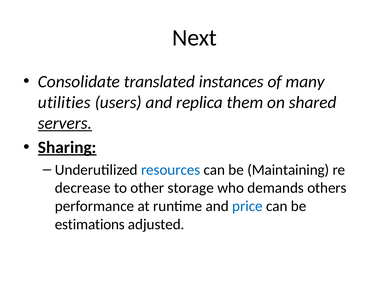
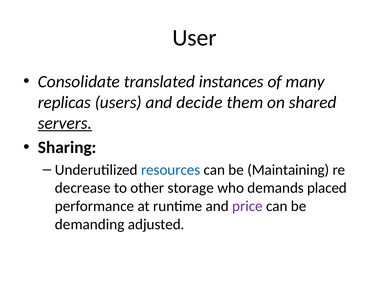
Next: Next -> User
utilities: utilities -> replicas
replica: replica -> decide
Sharing underline: present -> none
others: others -> placed
price colour: blue -> purple
estimations: estimations -> demanding
